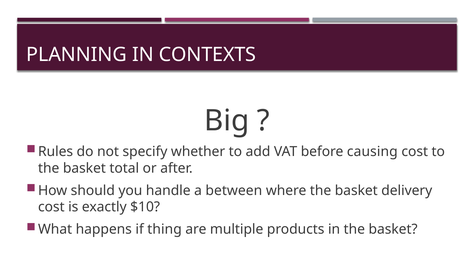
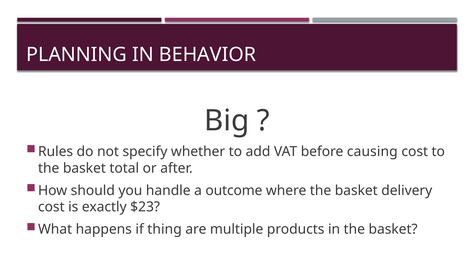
CONTEXTS: CONTEXTS -> BEHAVIOR
between: between -> outcome
$10: $10 -> $23
